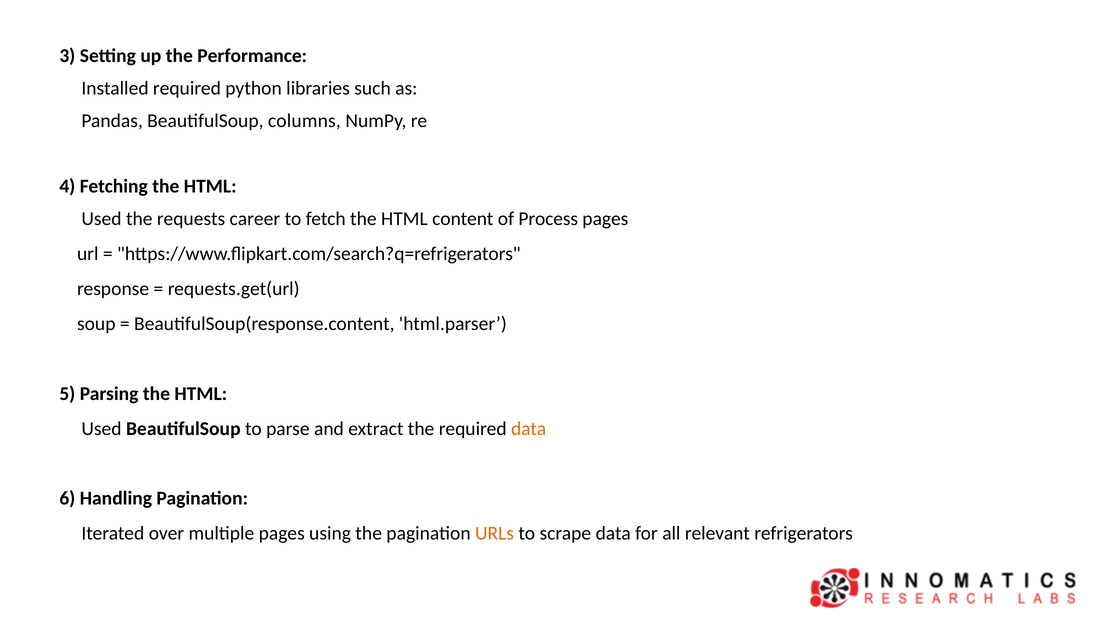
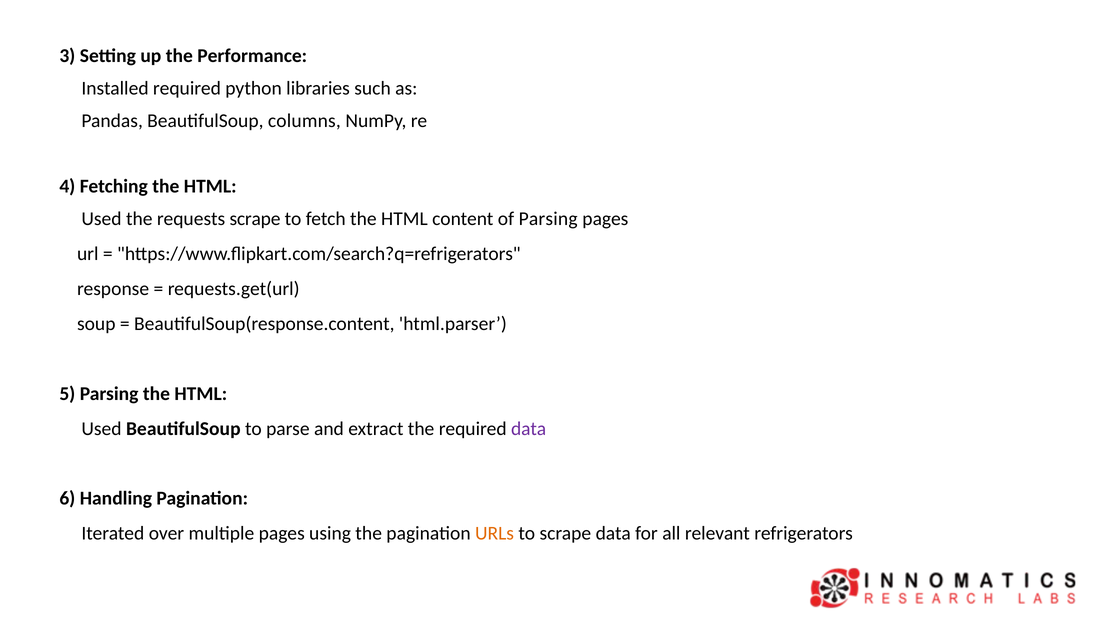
requests career: career -> scrape
of Process: Process -> Parsing
data at (529, 429) colour: orange -> purple
